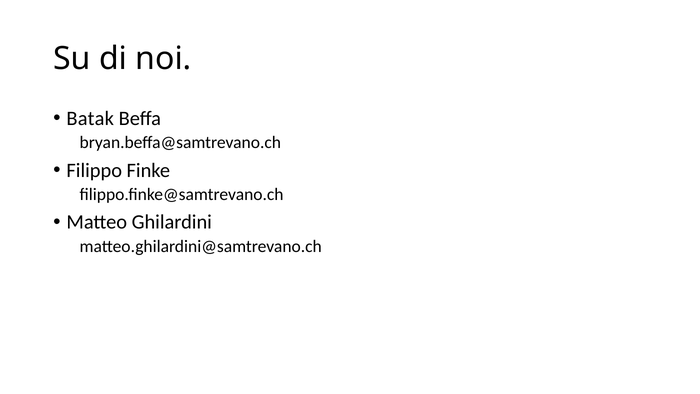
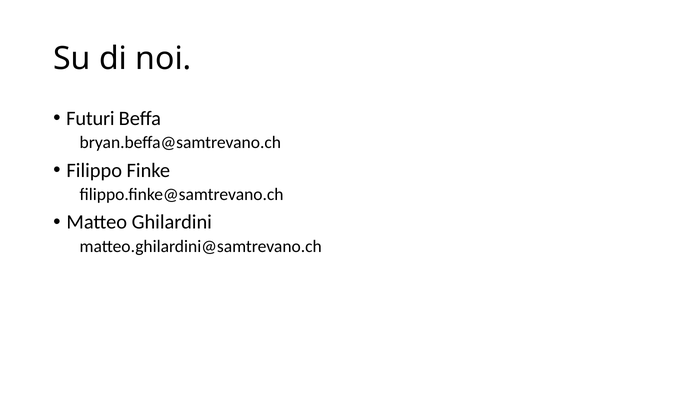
Batak: Batak -> Futuri
